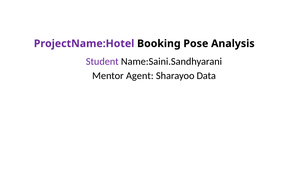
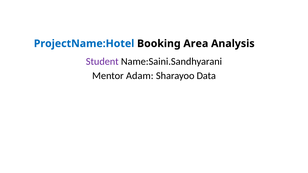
ProjectName:Hotel colour: purple -> blue
Pose: Pose -> Area
Agent: Agent -> Adam
